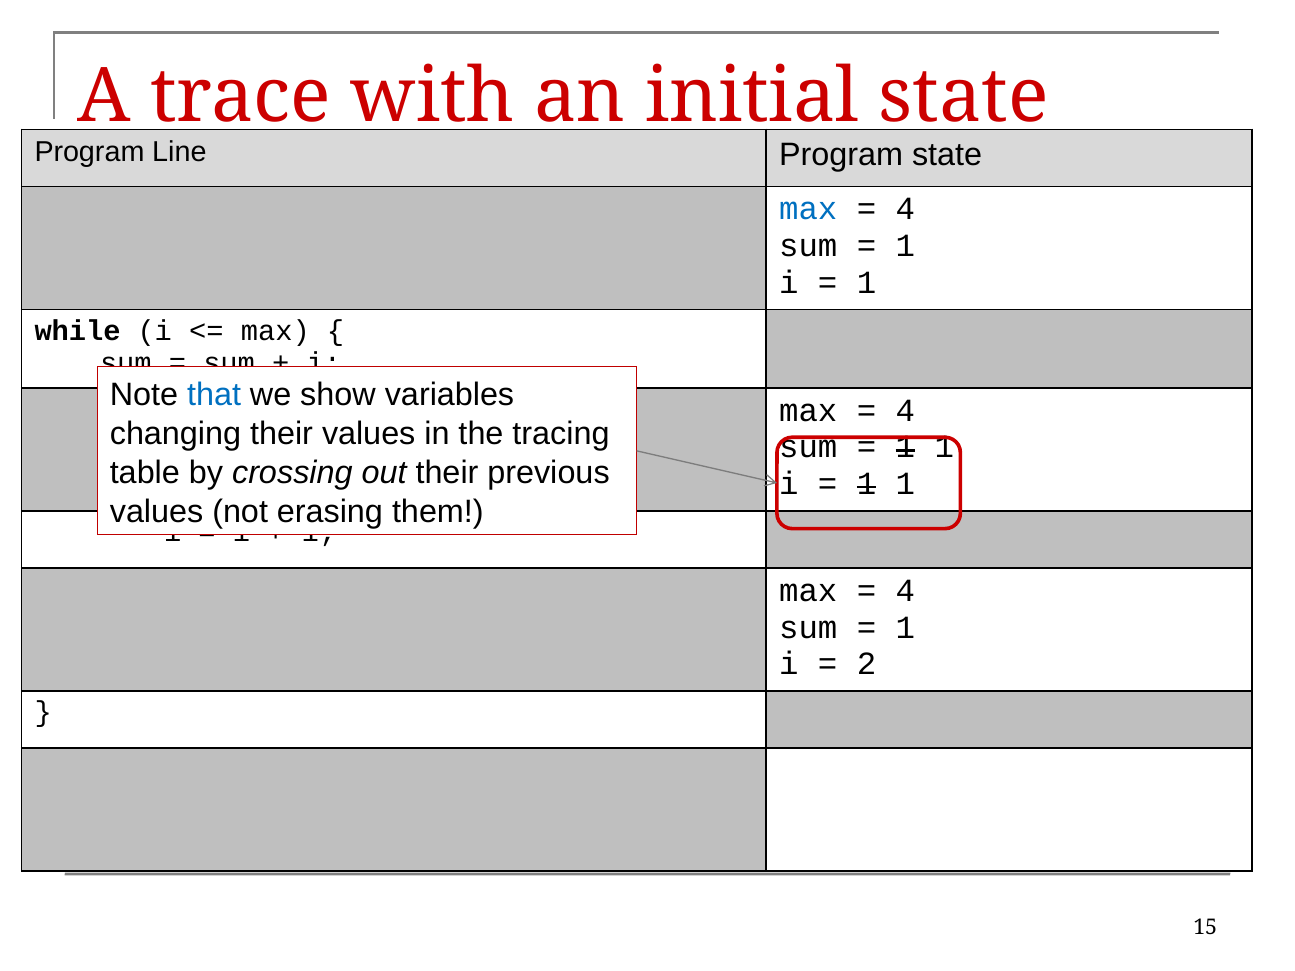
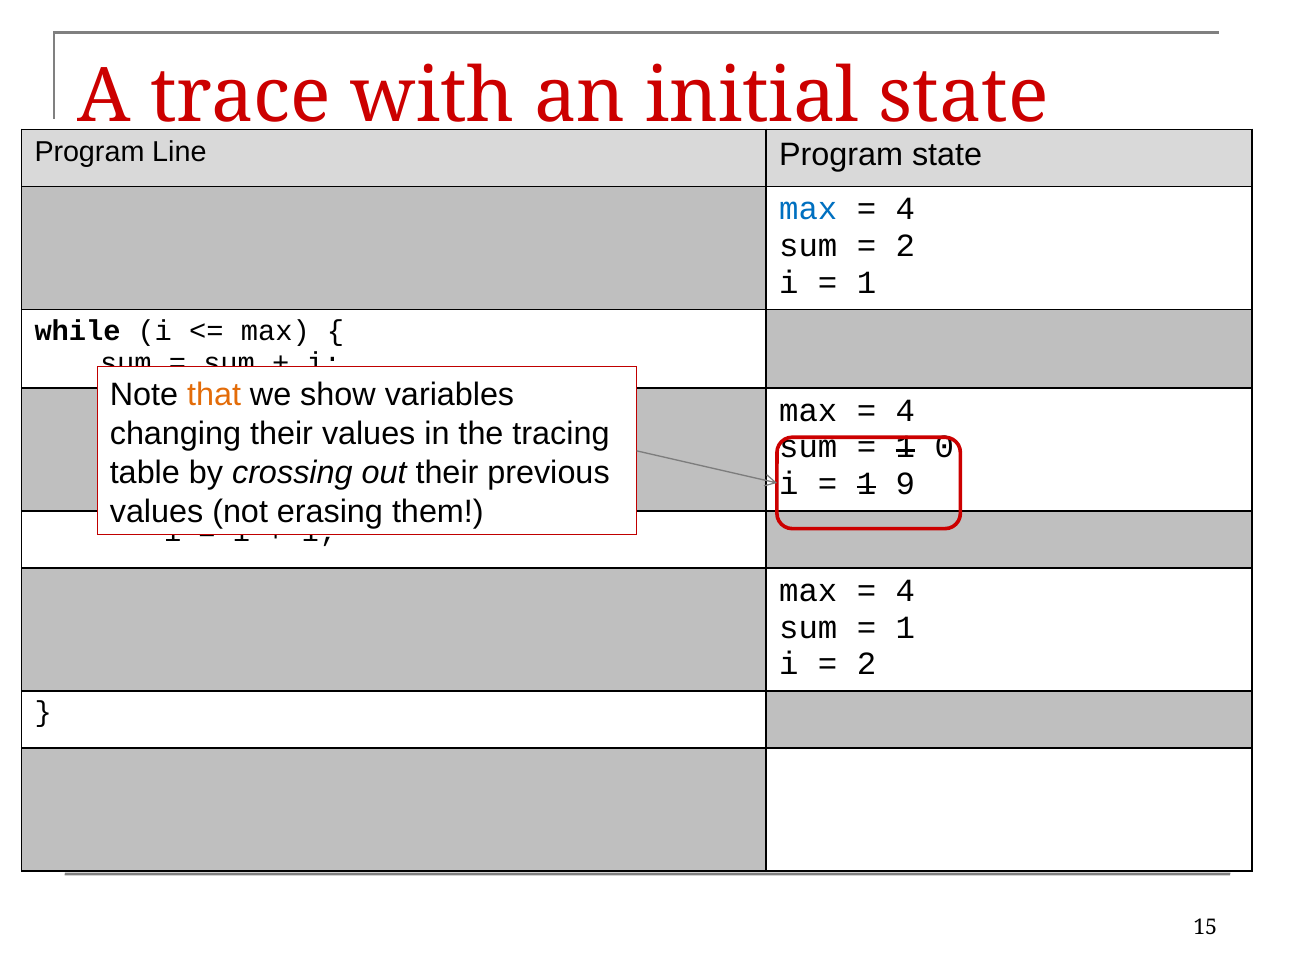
1 at (905, 246): 1 -> 2
that colour: blue -> orange
1 at (944, 447): 1 -> 0
1 at (905, 484): 1 -> 9
